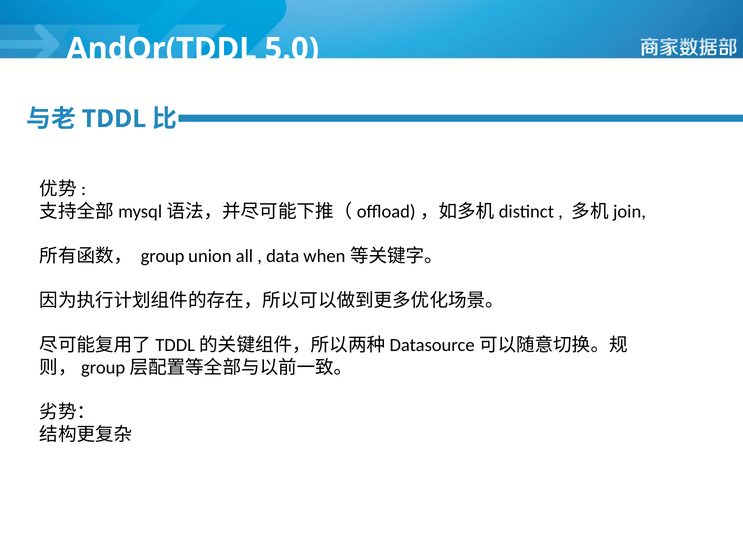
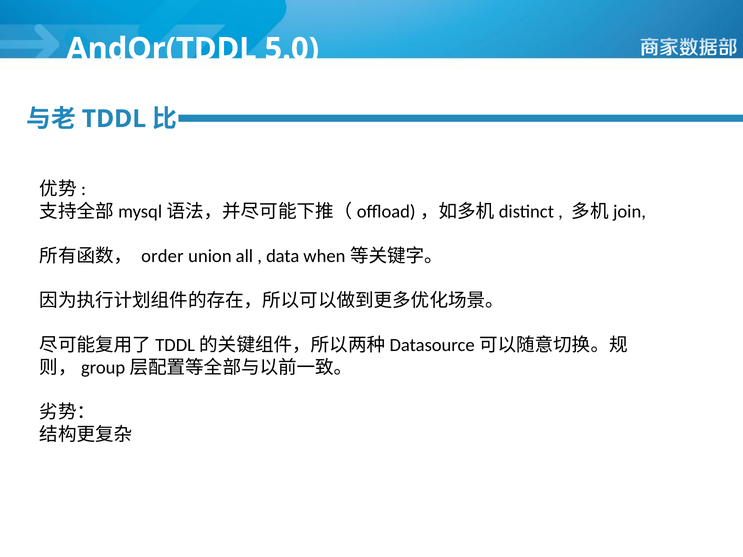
group: group -> order
